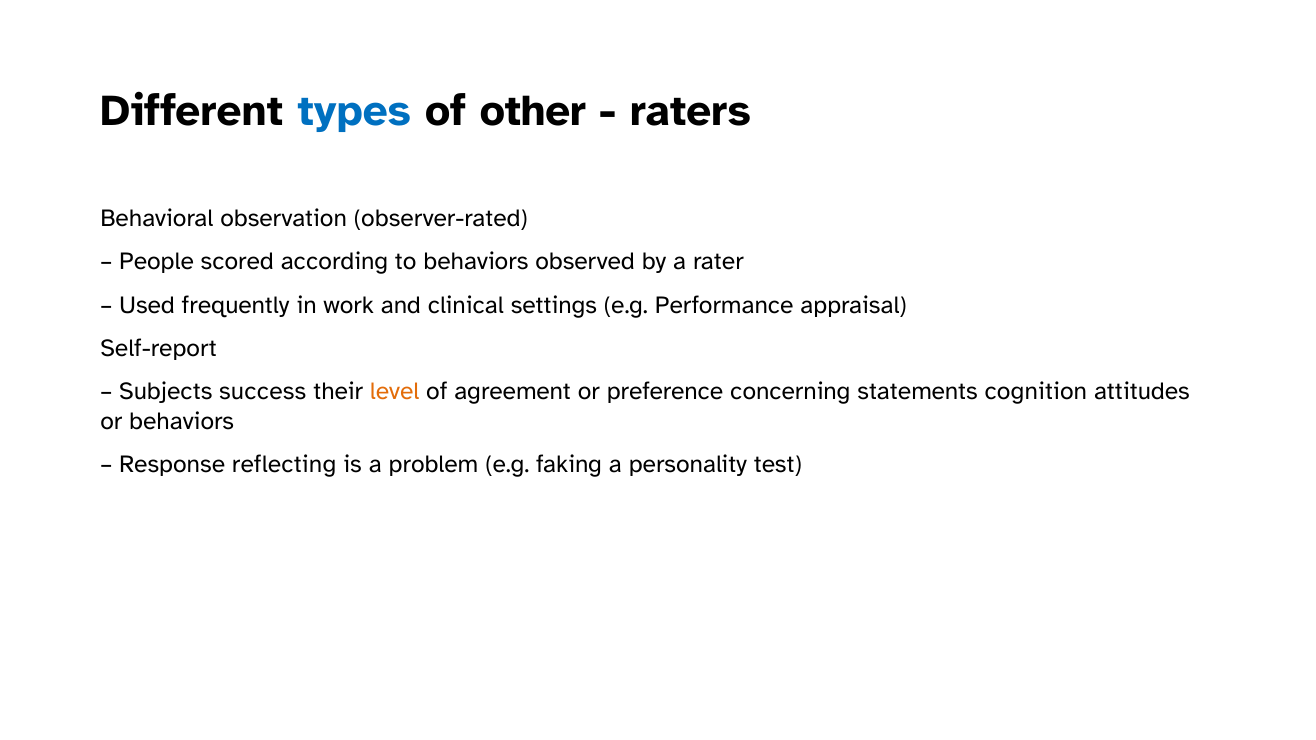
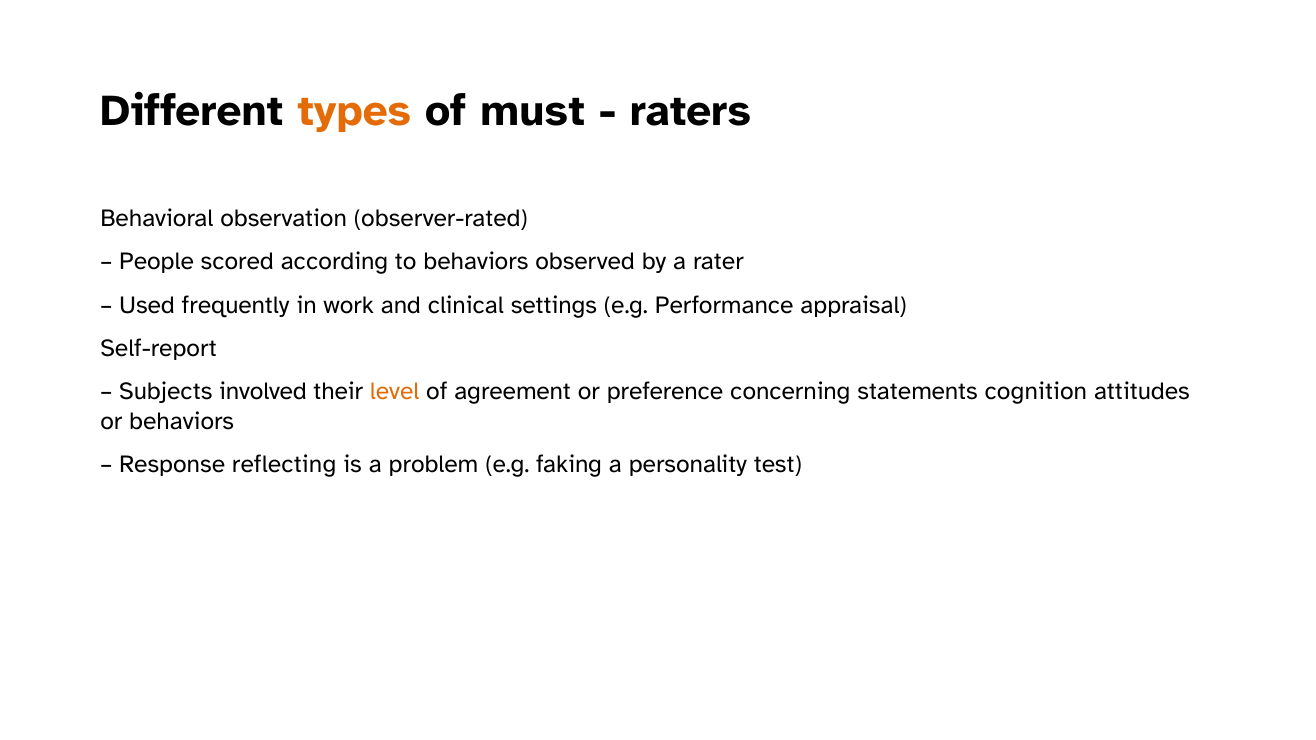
types colour: blue -> orange
other: other -> must
success: success -> involved
